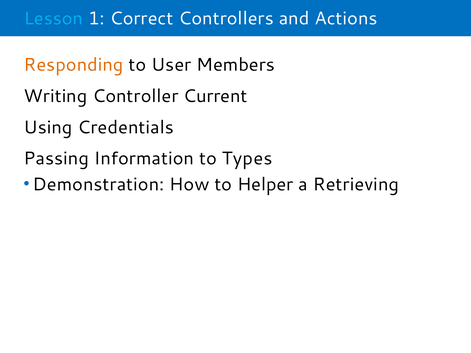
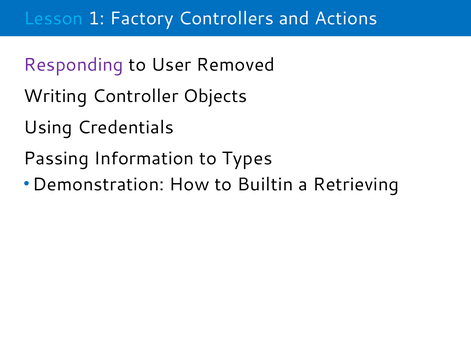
Correct: Correct -> Factory
Responding colour: orange -> purple
Members: Members -> Removed
Current: Current -> Objects
Helper: Helper -> Builtin
